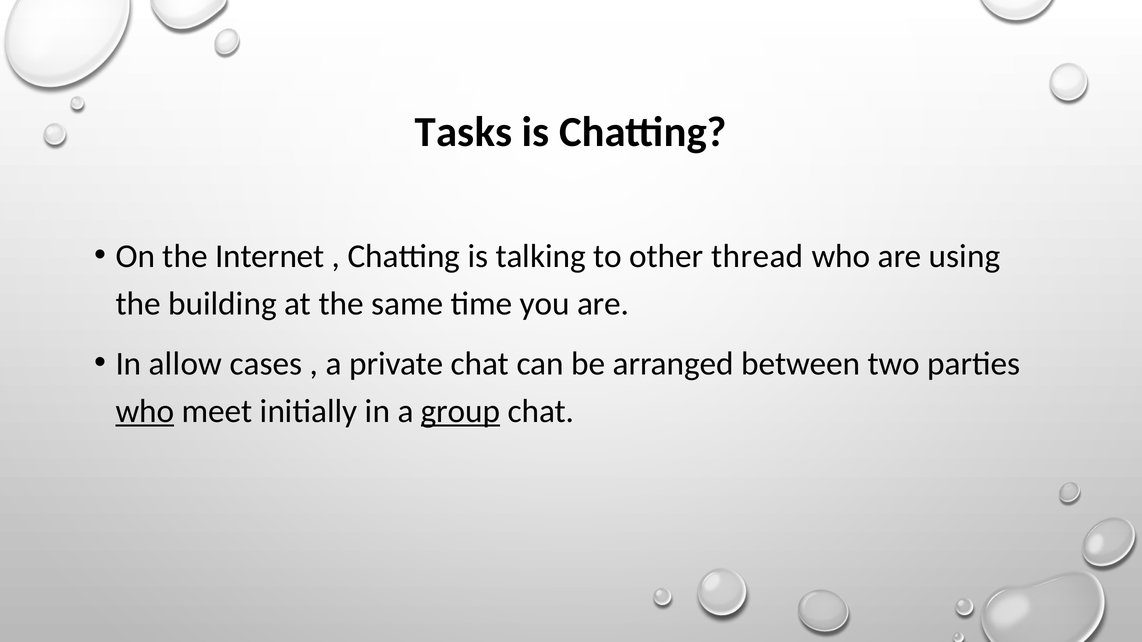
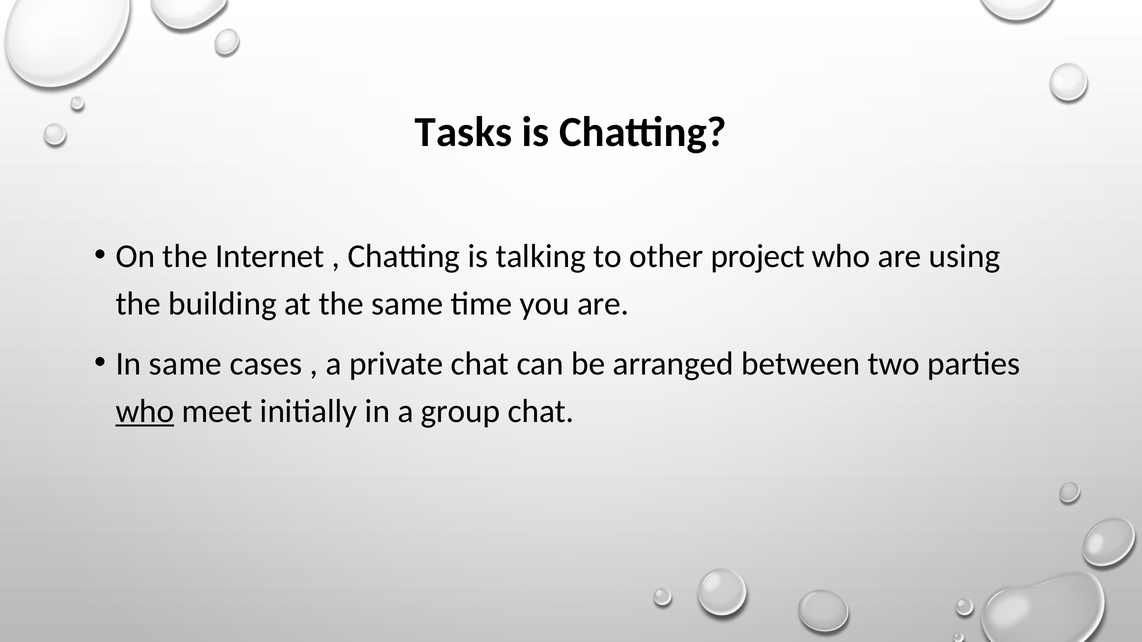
thread: thread -> project
In allow: allow -> same
group underline: present -> none
